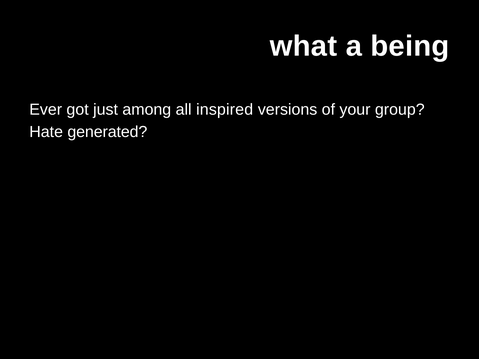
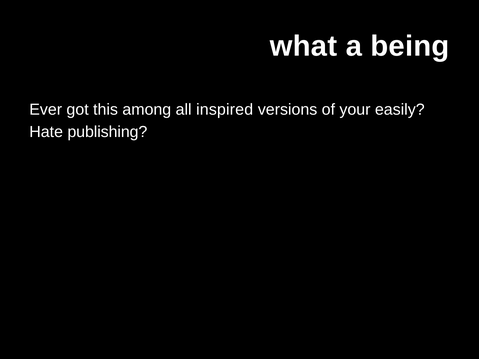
just: just -> this
group: group -> easily
generated: generated -> publishing
